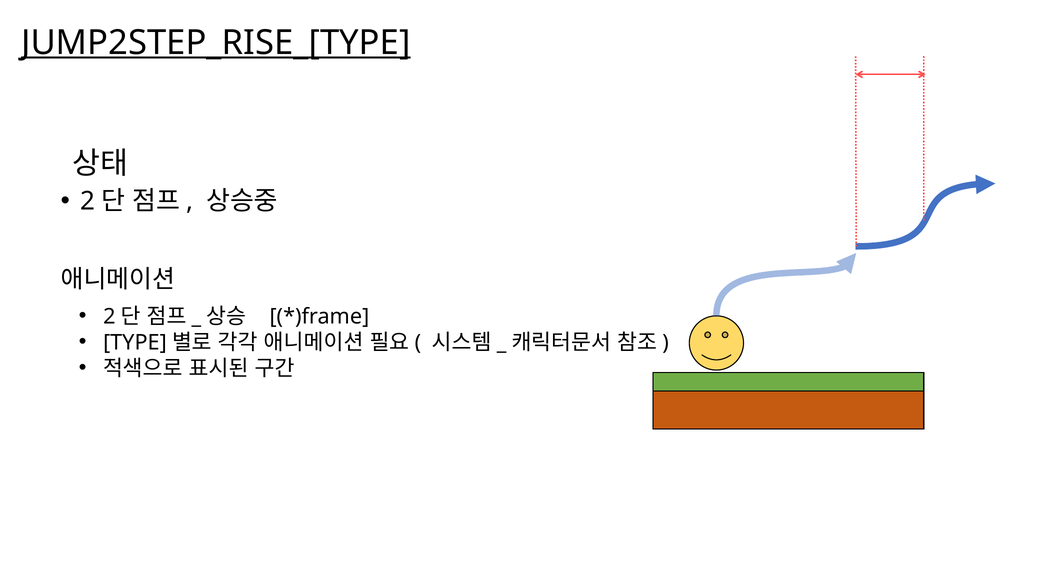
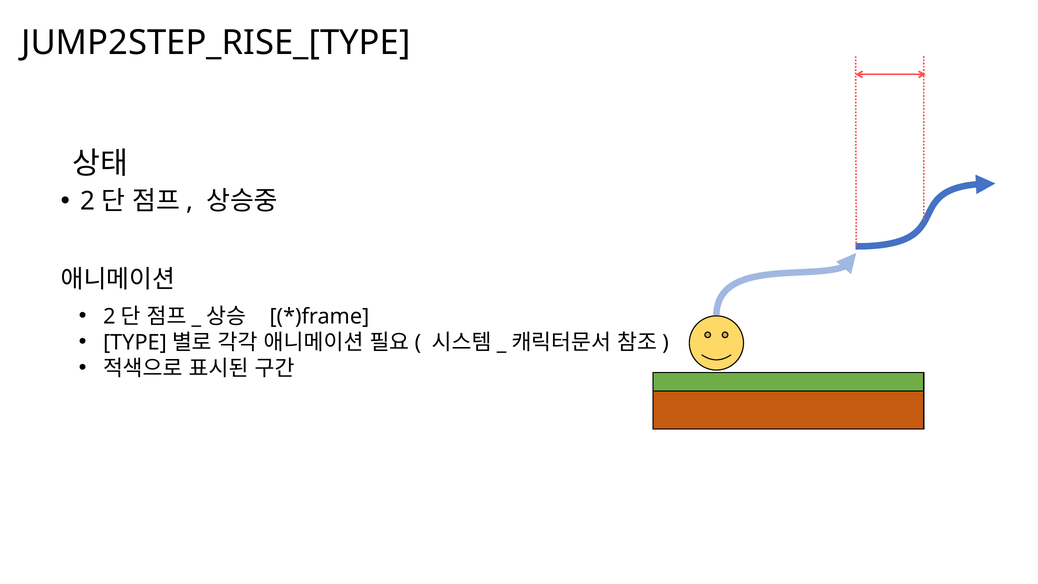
JUMP2STEP_RISE_[TYPE underline: present -> none
